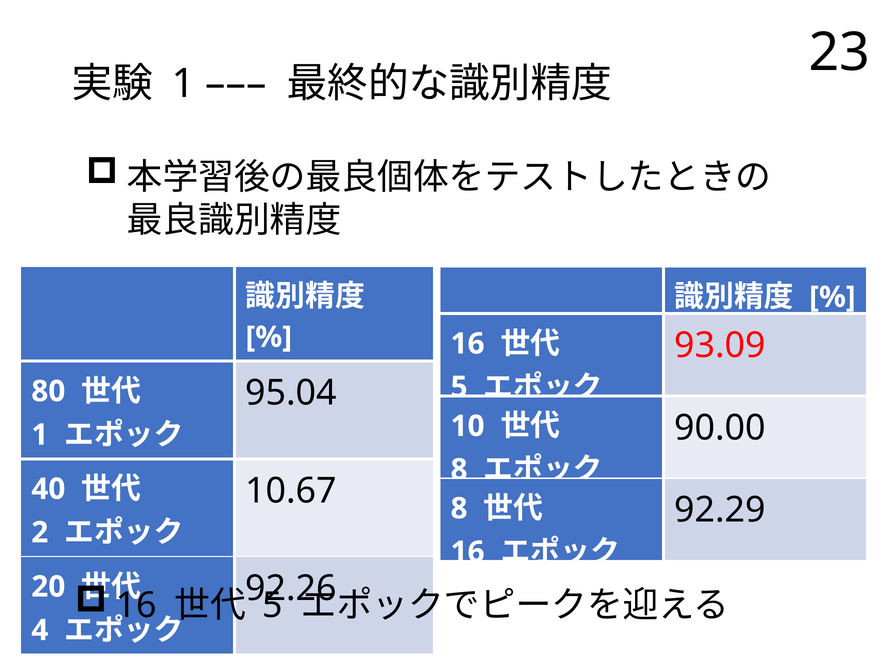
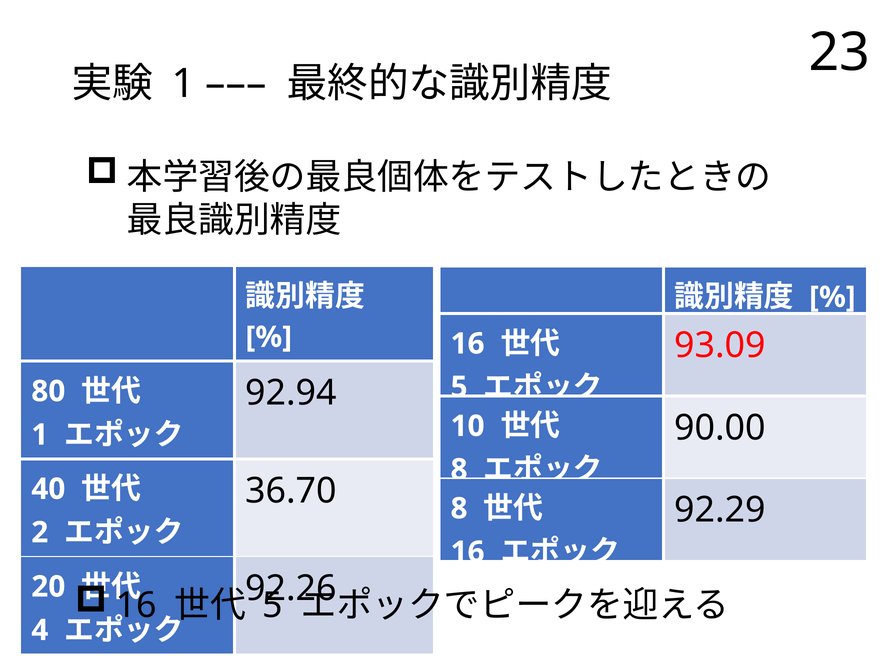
95.04: 95.04 -> 92.94
10.67: 10.67 -> 36.70
